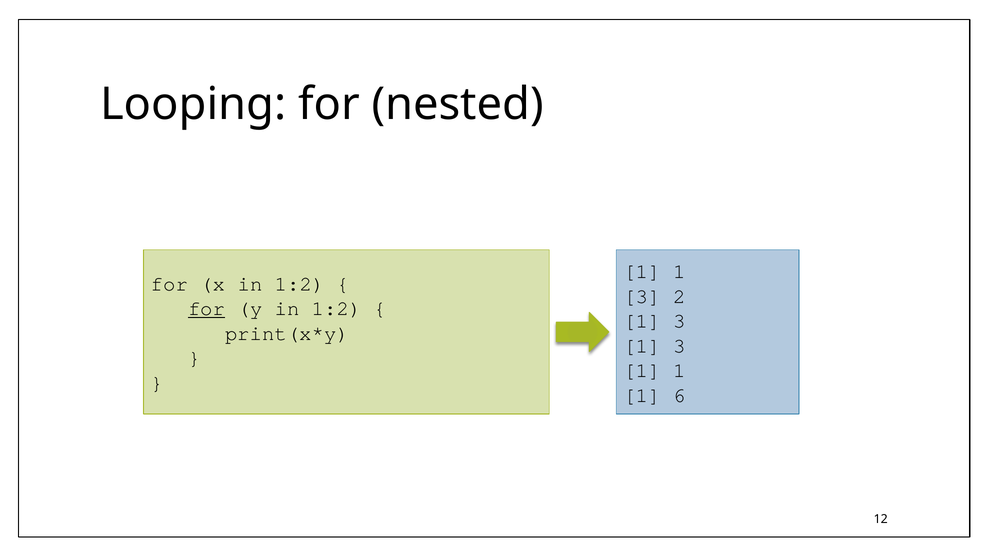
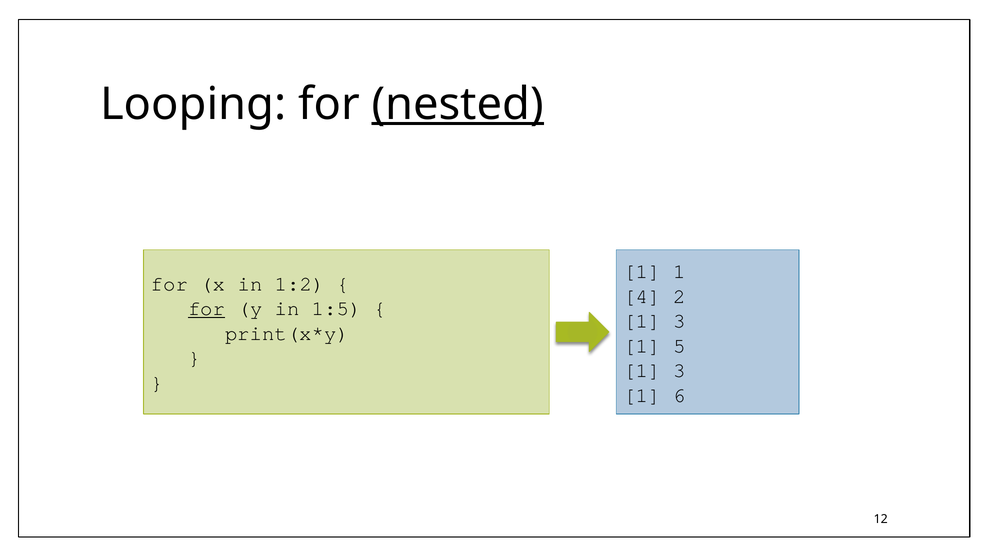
nested underline: none -> present
3 at (642, 296): 3 -> 4
y in 1:2: 1:2 -> 1:5
3 at (679, 346): 3 -> 5
1 at (679, 371): 1 -> 3
